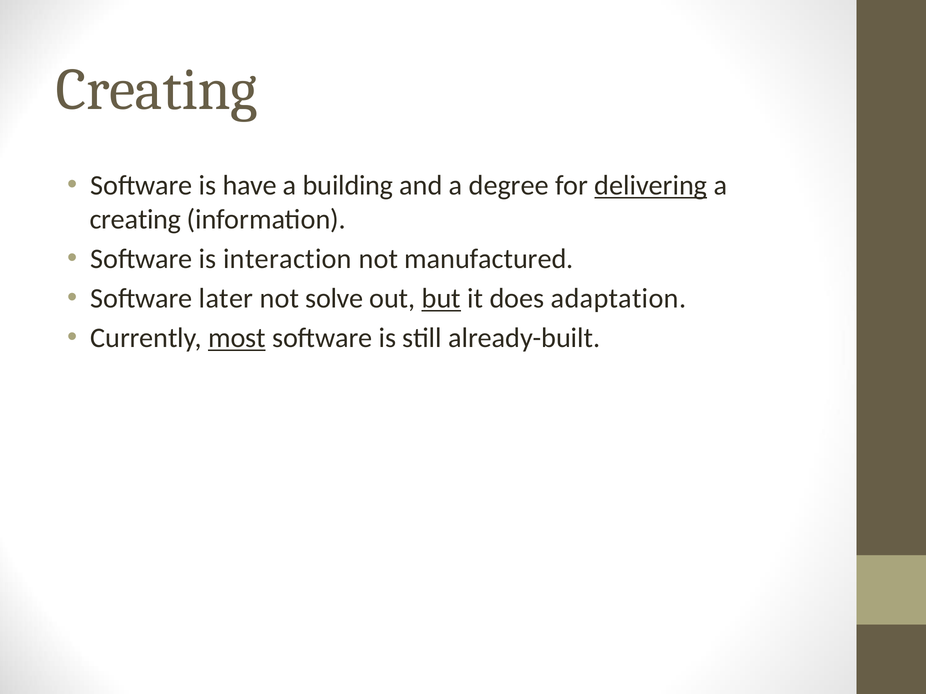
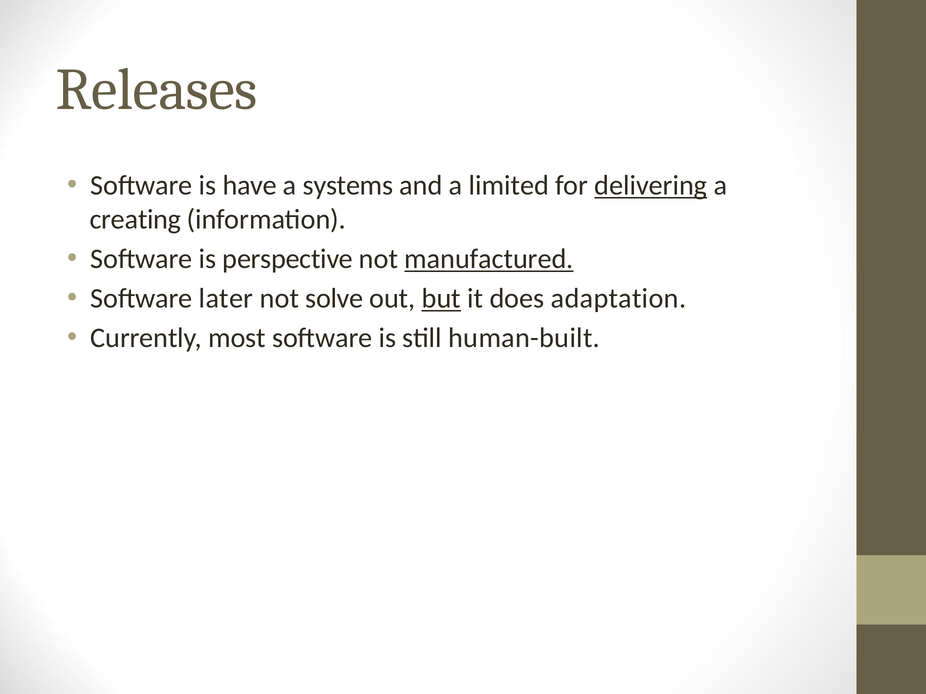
Creating at (157, 90): Creating -> Releases
building: building -> systems
degree: degree -> limited
interaction: interaction -> perspective
manufactured underline: none -> present
most underline: present -> none
already-built: already-built -> human-built
